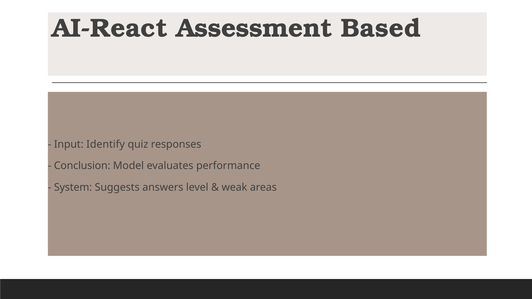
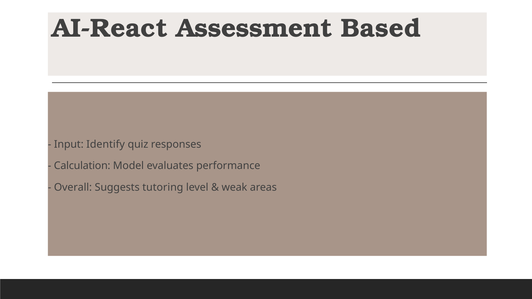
Conclusion: Conclusion -> Calculation
System: System -> Overall
answers: answers -> tutoring
